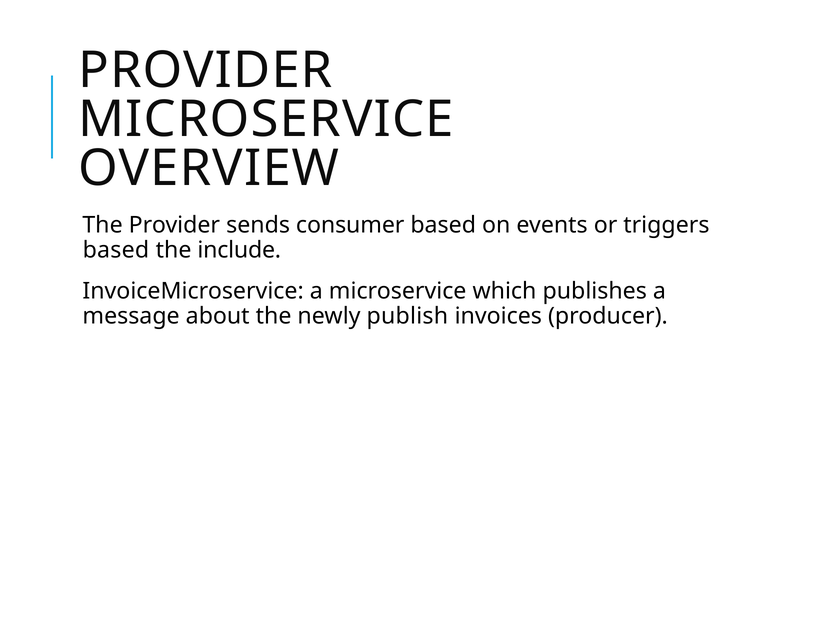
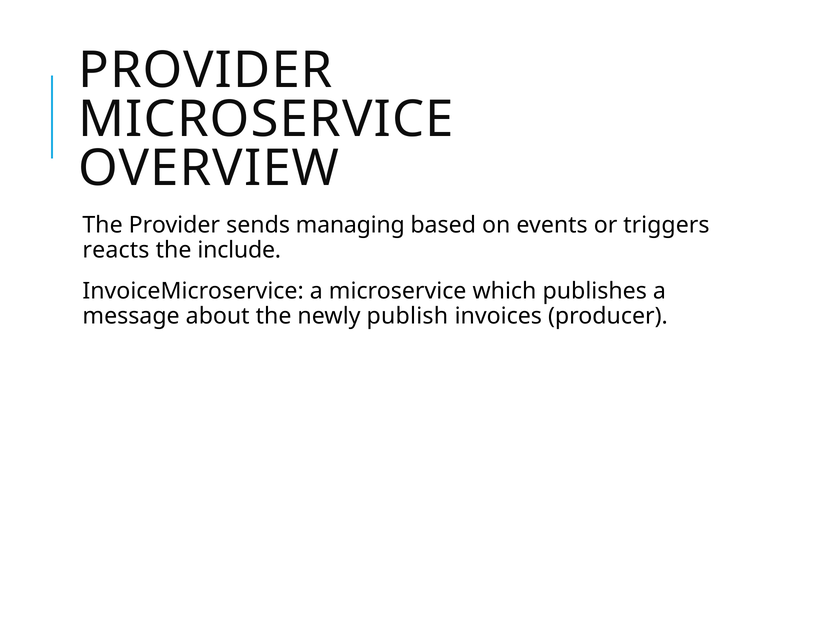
consumer: consumer -> managing
based at (116, 250): based -> reacts
